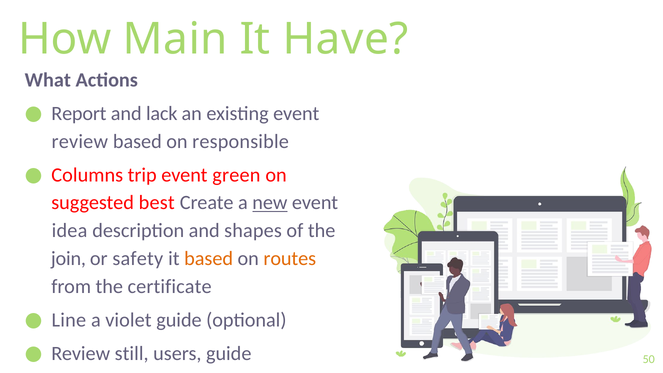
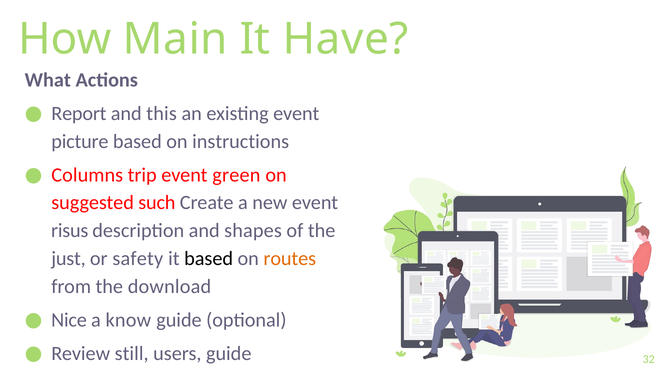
lack: lack -> this
review at (80, 141): review -> picture
responsible: responsible -> instructions
best: best -> such
new underline: present -> none
idea: idea -> risus
join: join -> just
based at (209, 259) colour: orange -> black
certificate: certificate -> download
Line: Line -> Nice
violet: violet -> know
50: 50 -> 32
